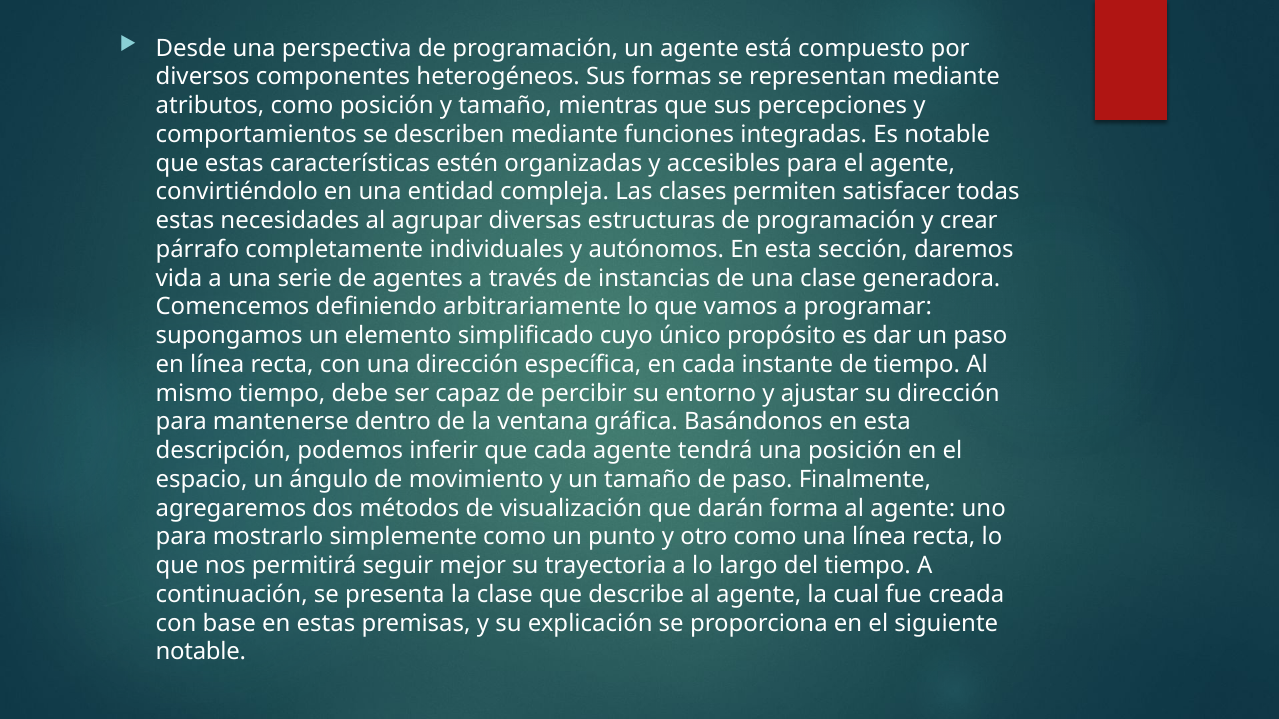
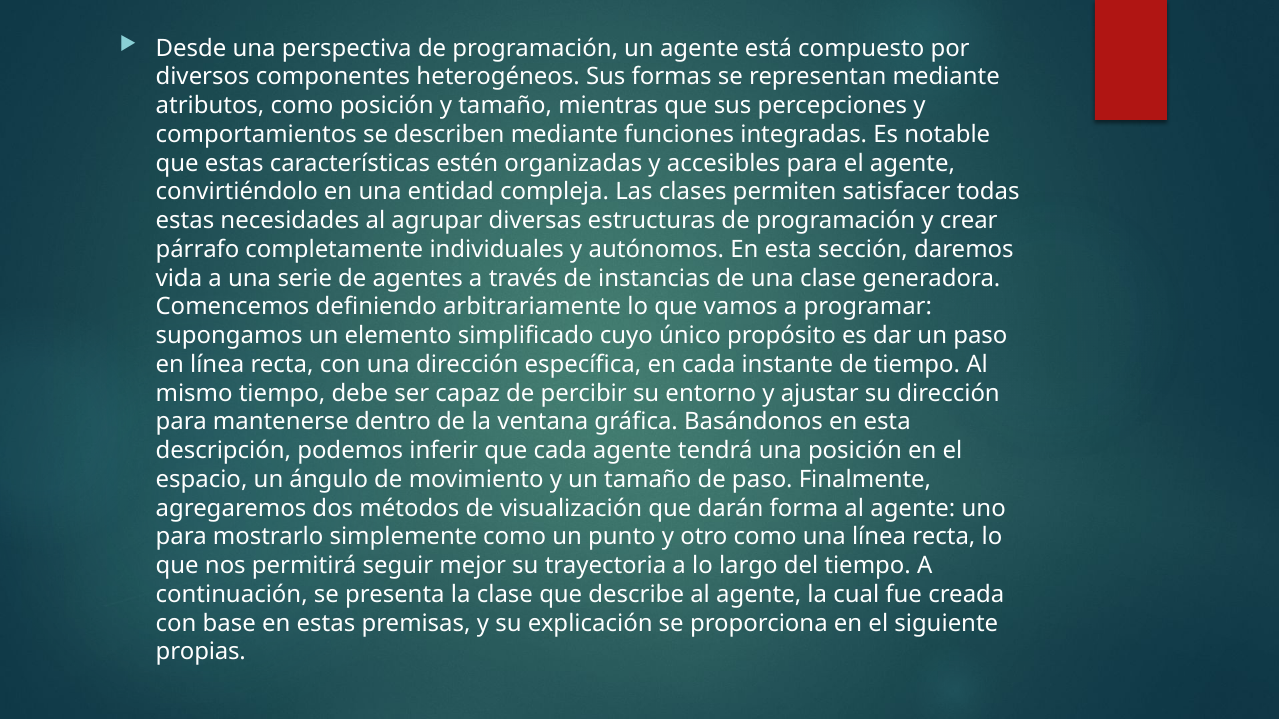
notable at (201, 652): notable -> propias
